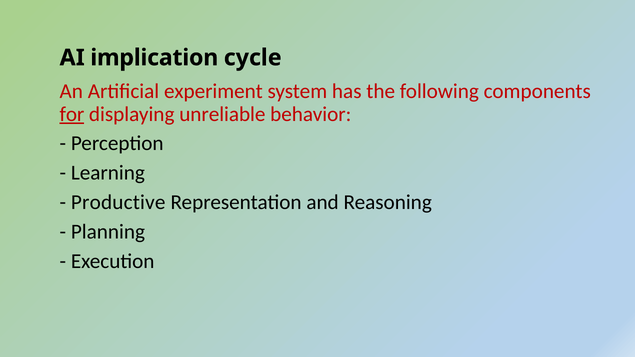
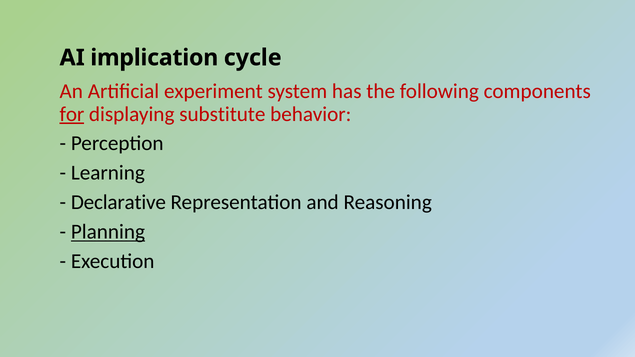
unreliable: unreliable -> substitute
Productive: Productive -> Declarative
Planning underline: none -> present
